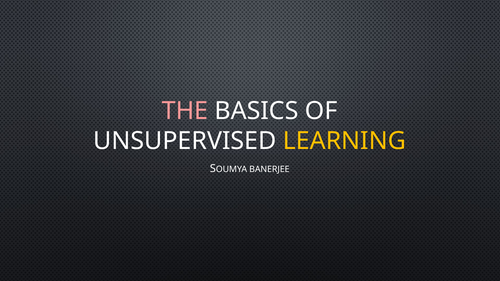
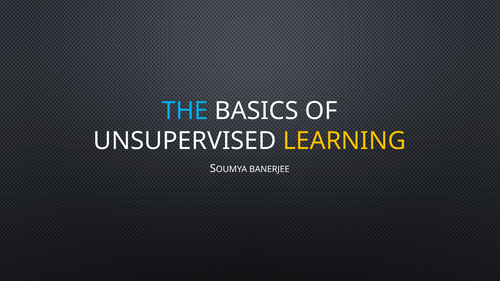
THE colour: pink -> light blue
